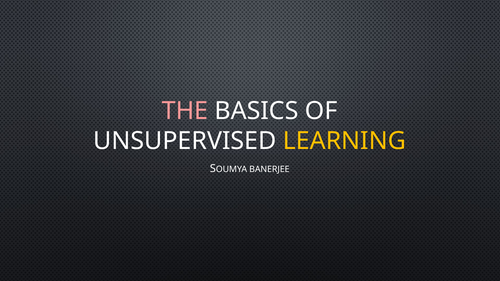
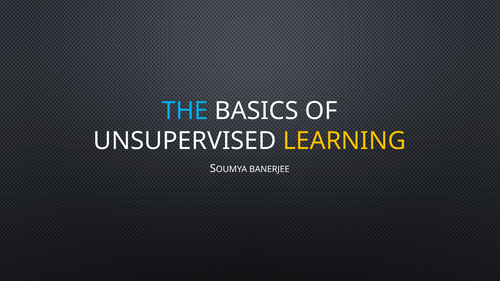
THE colour: pink -> light blue
